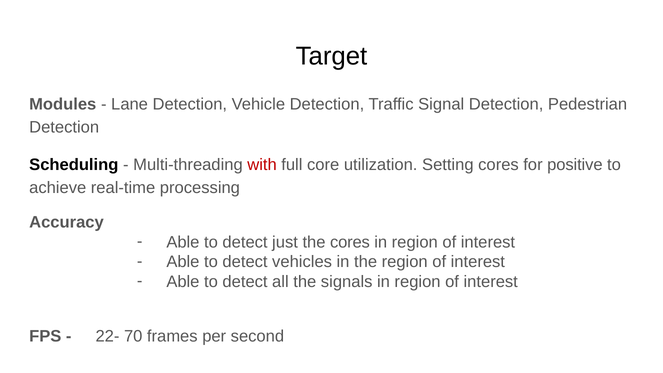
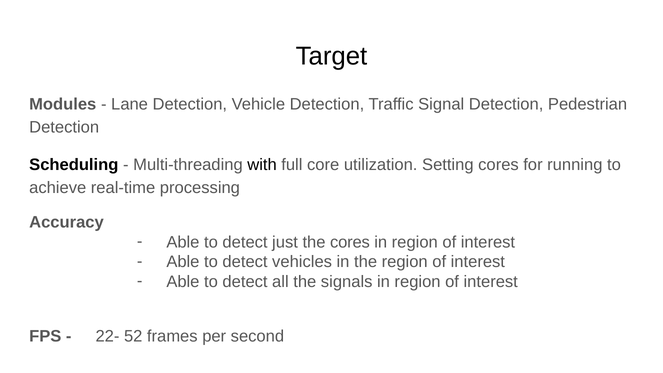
with colour: red -> black
positive: positive -> running
70: 70 -> 52
